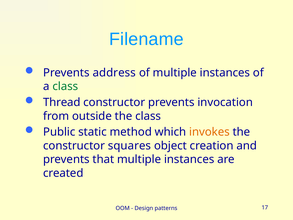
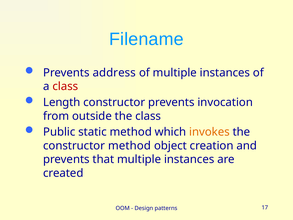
class at (65, 86) colour: green -> red
Thread: Thread -> Length
constructor squares: squares -> method
